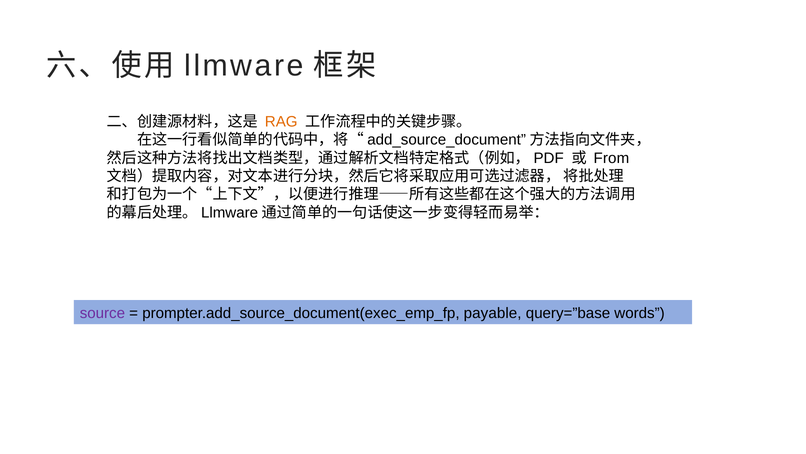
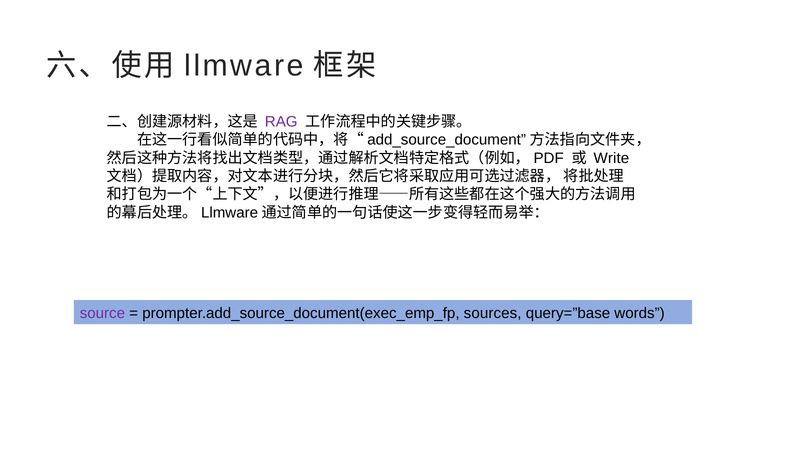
RAG colour: orange -> purple
From: From -> Write
payable: payable -> sources
